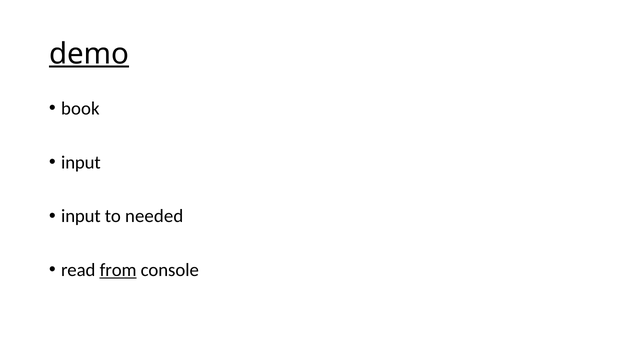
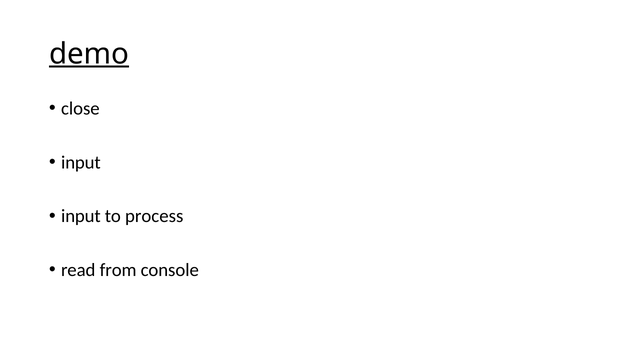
book: book -> close
needed: needed -> process
from underline: present -> none
